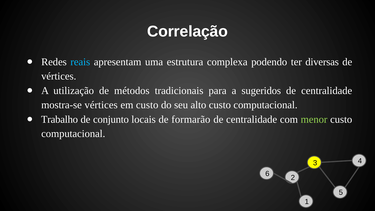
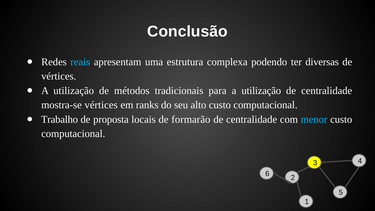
Correlação: Correlação -> Conclusão
para a sugeridos: sugeridos -> utilização
em custo: custo -> ranks
conjunto: conjunto -> proposta
menor colour: light green -> light blue
